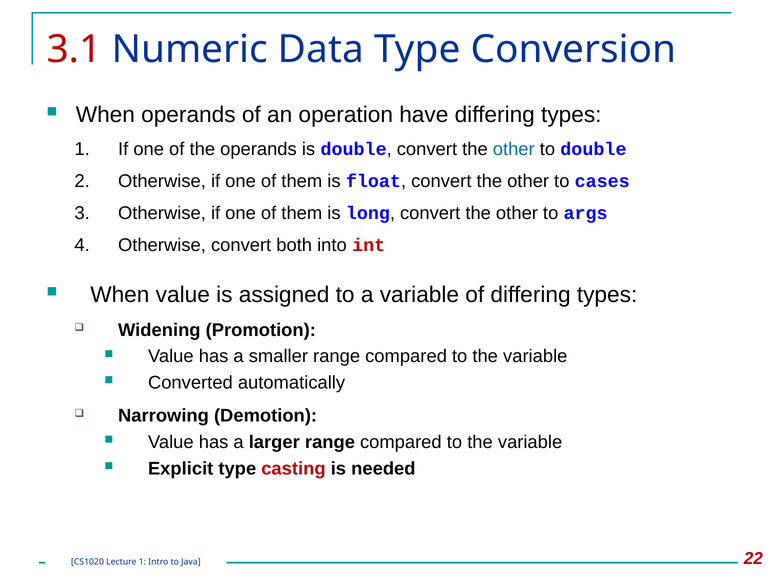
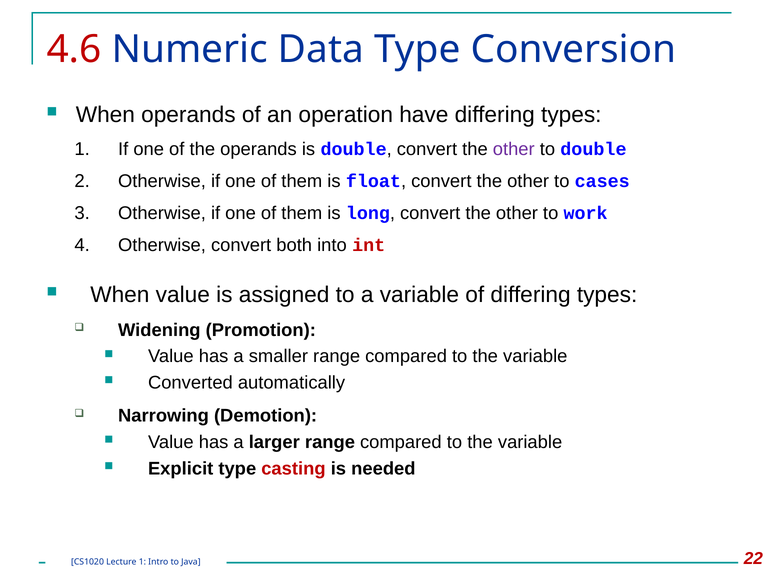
3.1: 3.1 -> 4.6
other at (514, 149) colour: blue -> purple
args: args -> work
